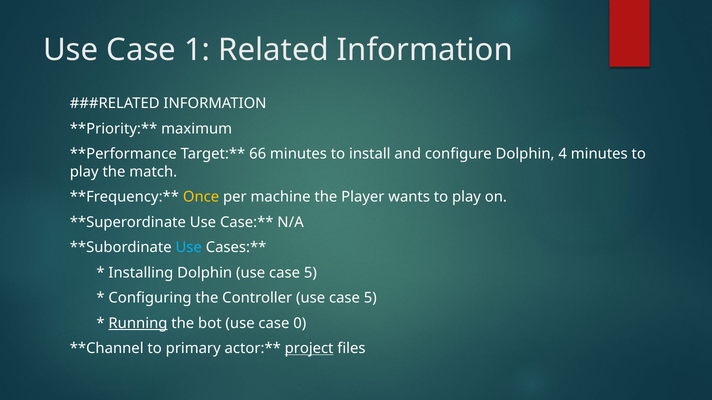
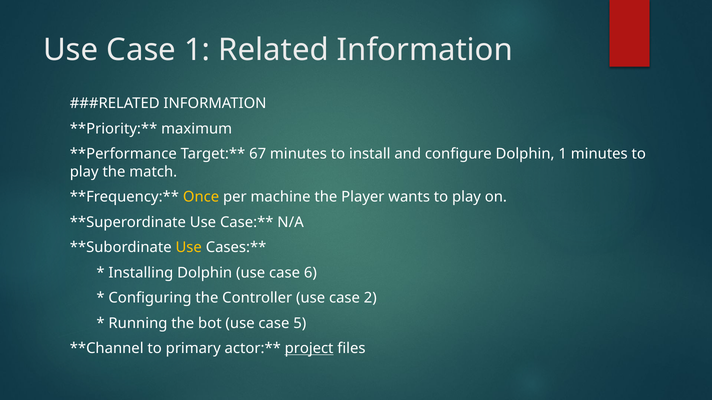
66: 66 -> 67
Dolphin 4: 4 -> 1
Use at (189, 248) colour: light blue -> yellow
Dolphin use case 5: 5 -> 6
Controller use case 5: 5 -> 2
Running underline: present -> none
0: 0 -> 5
